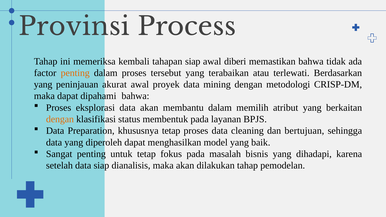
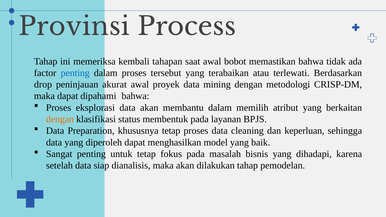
tahapan siap: siap -> saat
diberi: diberi -> bobot
penting at (75, 73) colour: orange -> blue
yang at (43, 85): yang -> drop
bertujuan: bertujuan -> keperluan
